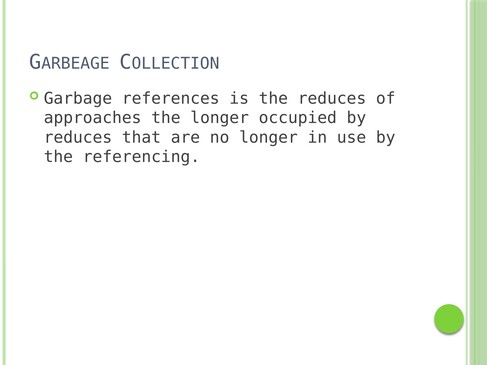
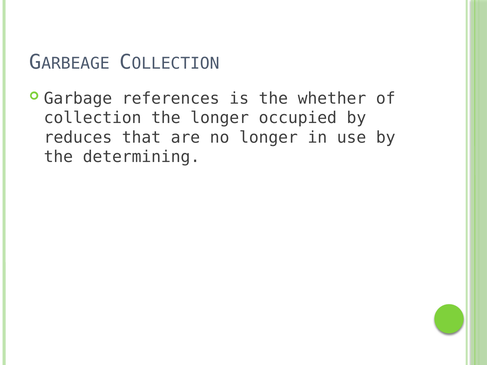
the reduces: reduces -> whether
approaches: approaches -> collection
referencing: referencing -> determining
